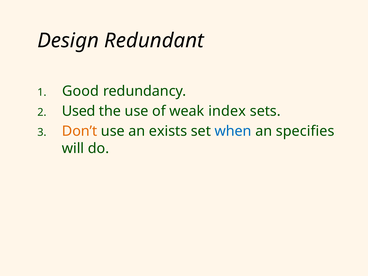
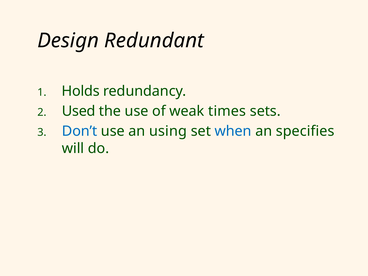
Good: Good -> Holds
index: index -> times
Don’t colour: orange -> blue
exists: exists -> using
